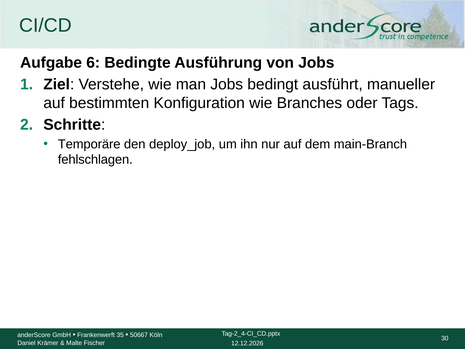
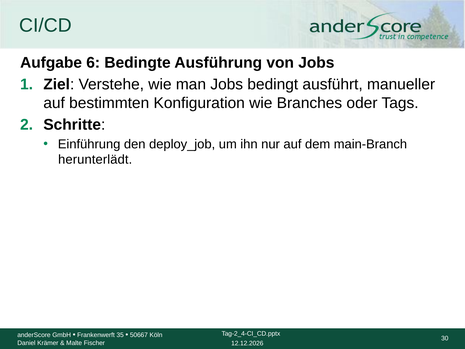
Temporäre: Temporäre -> Einführung
fehlschlagen: fehlschlagen -> herunterlädt
